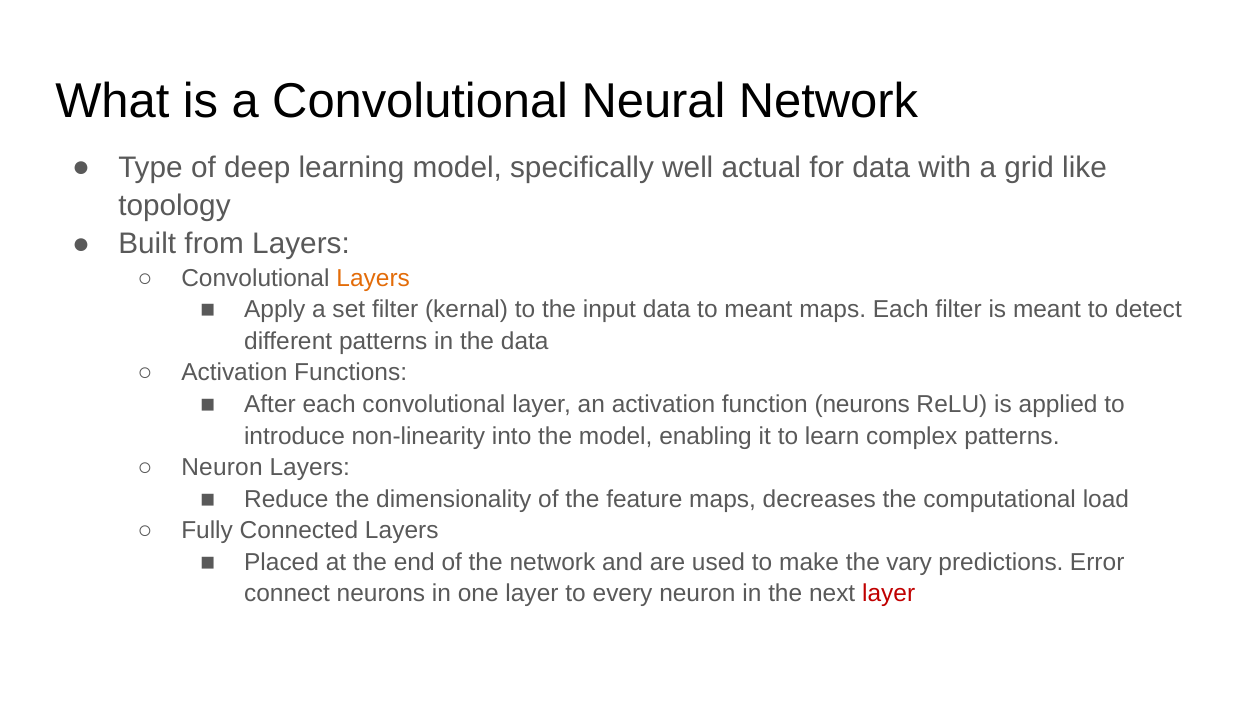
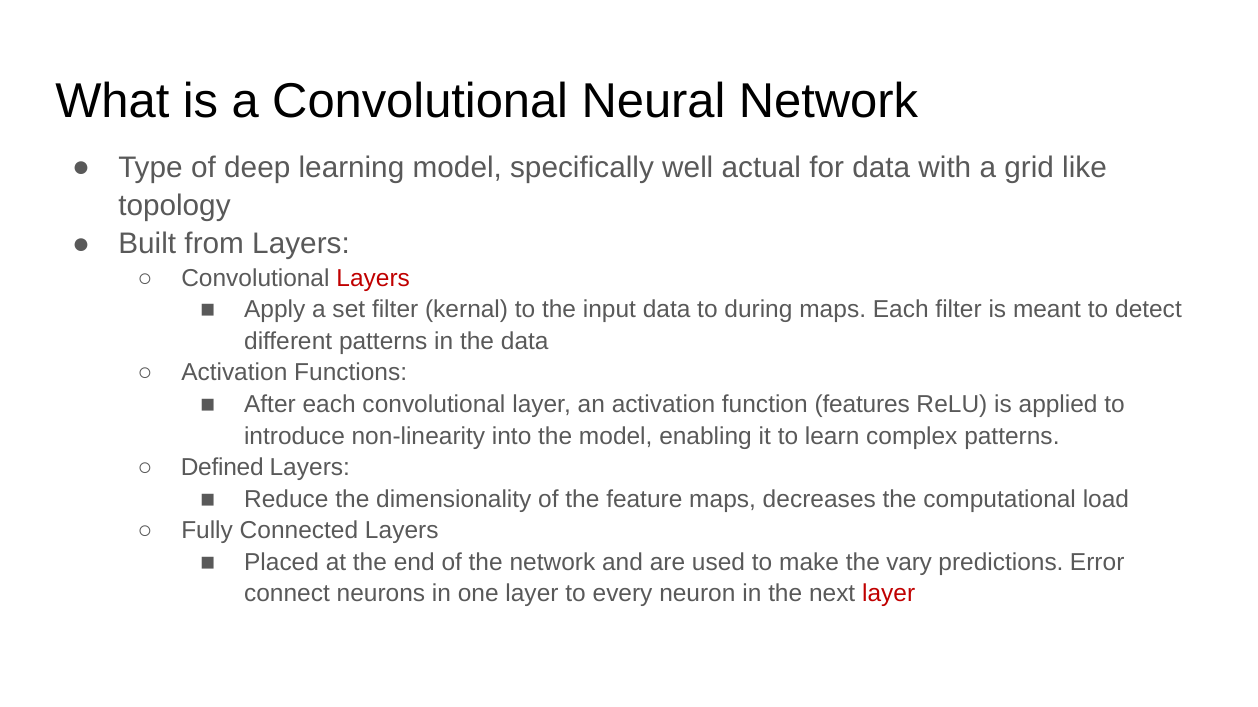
Layers at (373, 278) colour: orange -> red
to meant: meant -> during
function neurons: neurons -> features
Neuron at (222, 468): Neuron -> Defined
